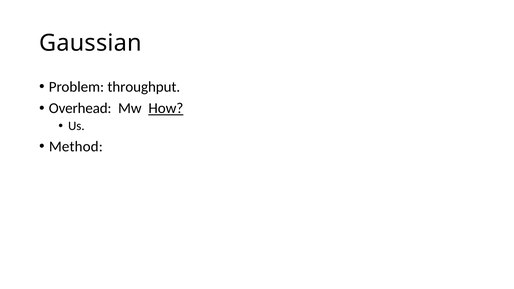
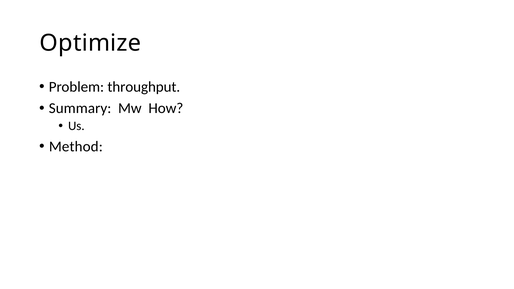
Gaussian: Gaussian -> Optimize
Overhead: Overhead -> Summary
How underline: present -> none
